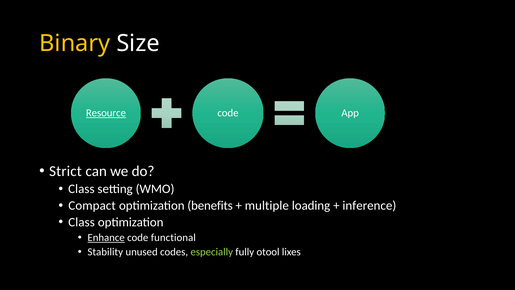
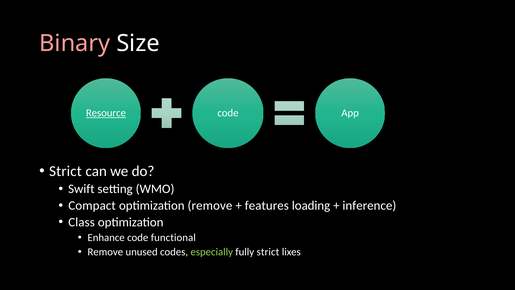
Binary colour: yellow -> pink
Class at (81, 189): Class -> Swift
optimization benefits: benefits -> remove
multiple: multiple -> features
Enhance underline: present -> none
Stability at (105, 252): Stability -> Remove
fully otool: otool -> strict
